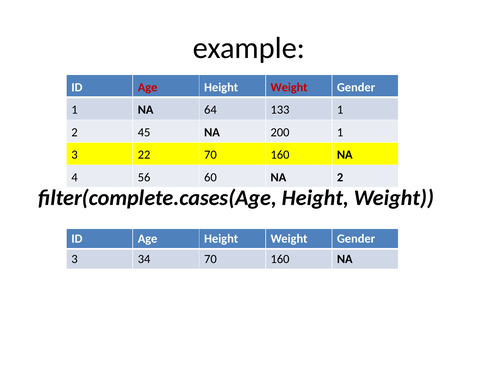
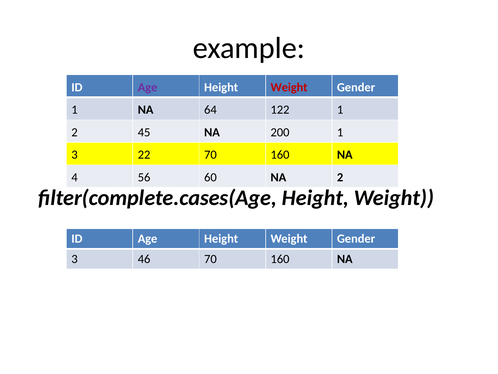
Age at (148, 87) colour: red -> purple
133: 133 -> 122
34: 34 -> 46
